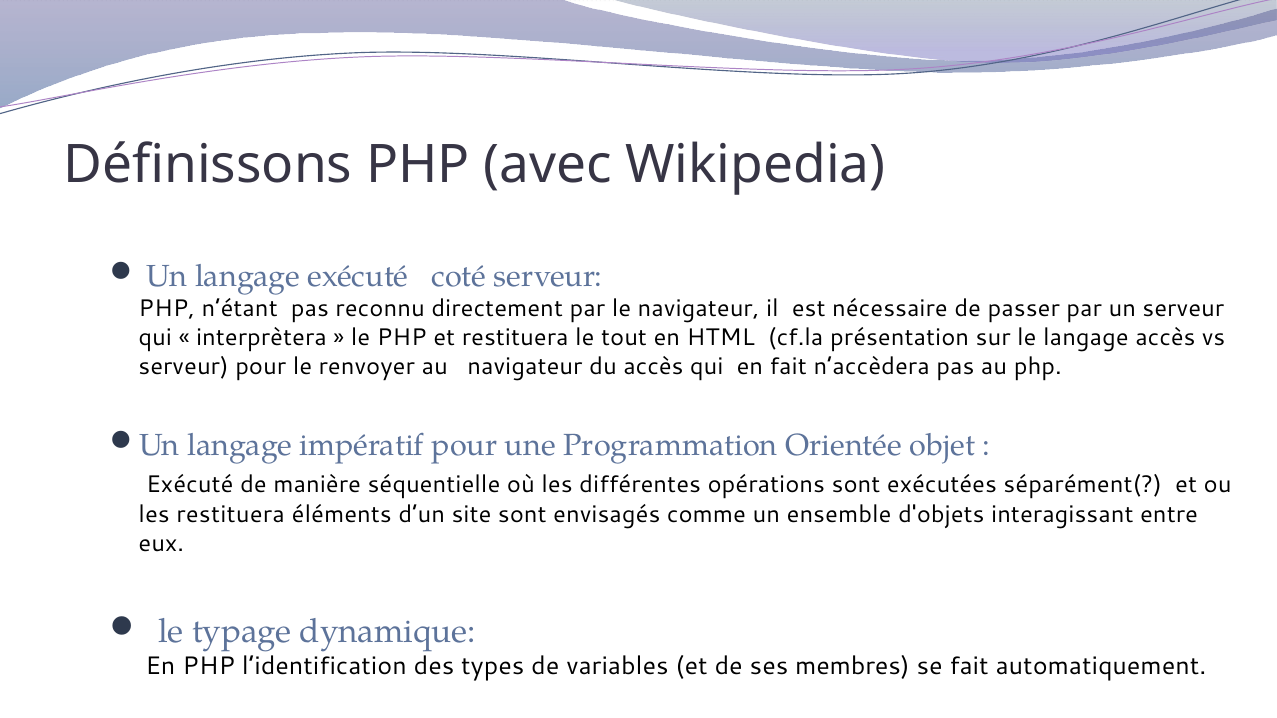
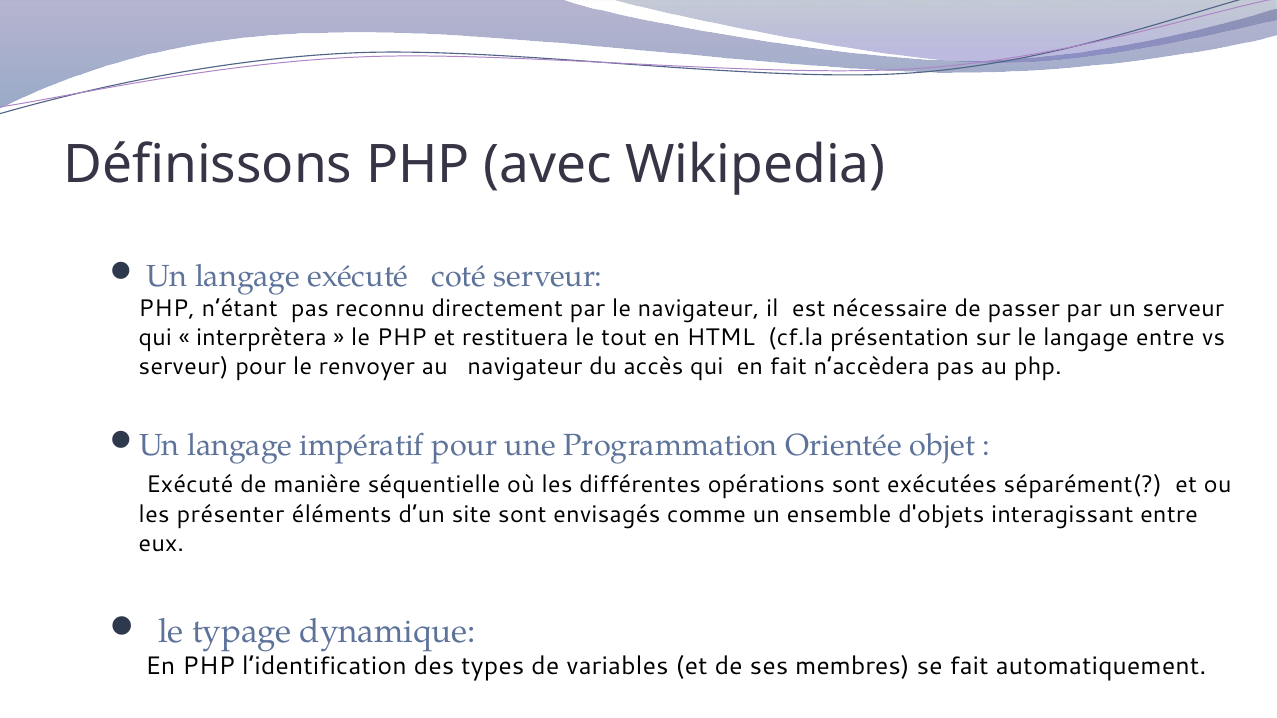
langage accès: accès -> entre
les restituera: restituera -> présenter
